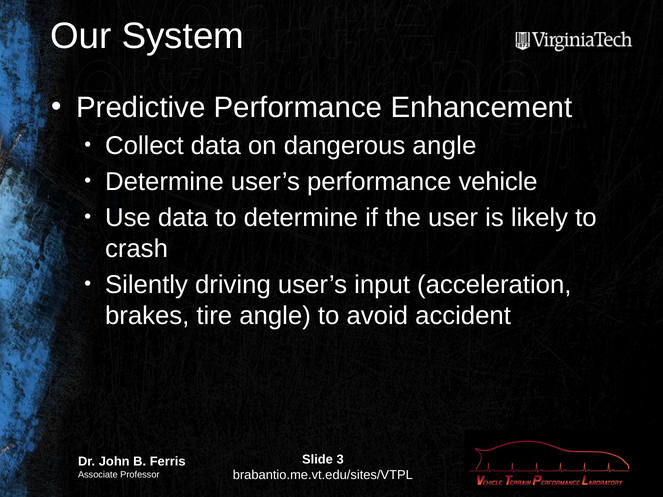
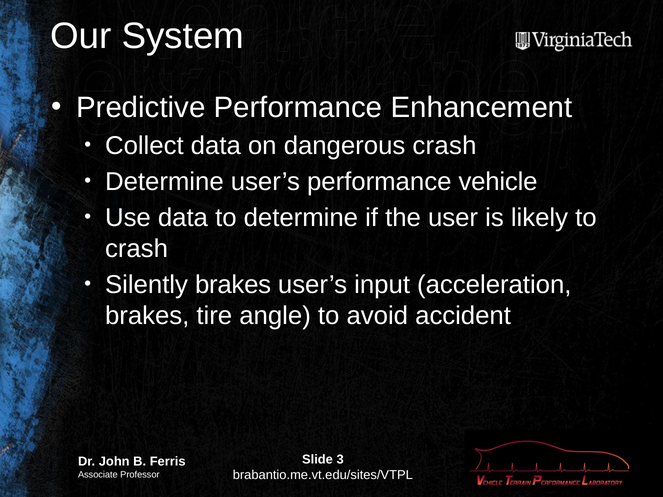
dangerous angle: angle -> crash
Silently driving: driving -> brakes
